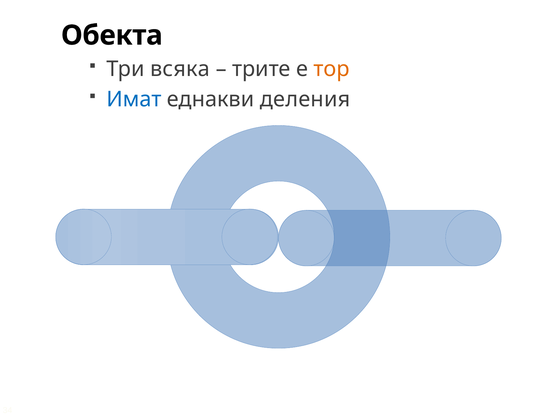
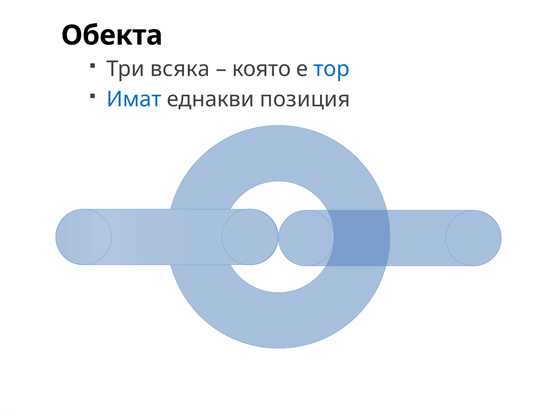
трите: трите -> която
тор colour: orange -> blue
деления: деления -> позиция
